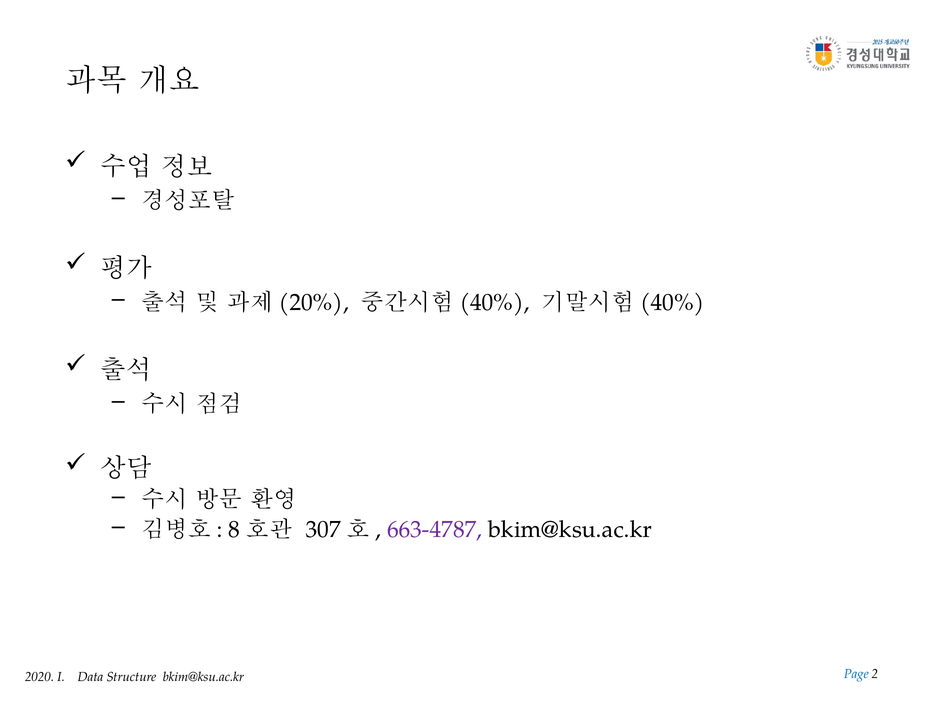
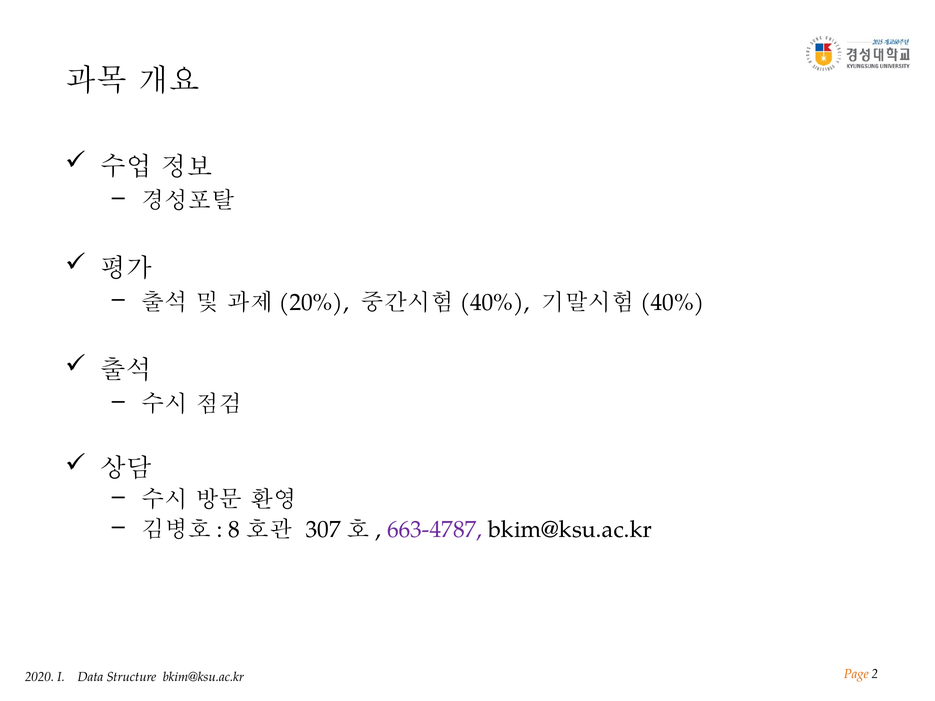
Page colour: blue -> orange
